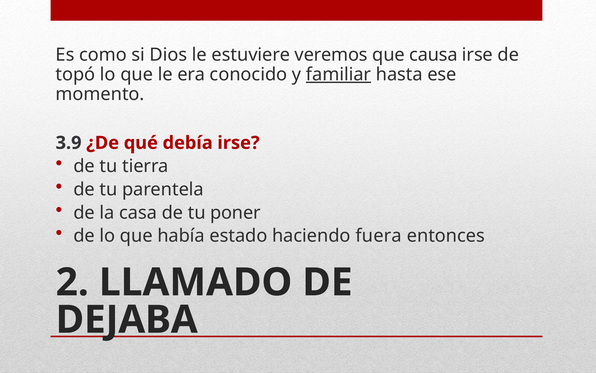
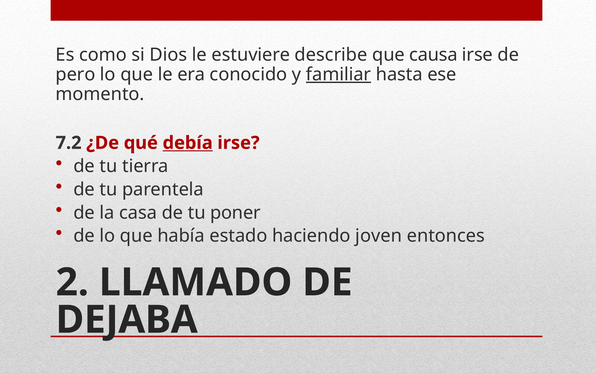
veremos: veremos -> describe
topó: topó -> pero
3.9: 3.9 -> 7.2
debía underline: none -> present
fuera: fuera -> joven
